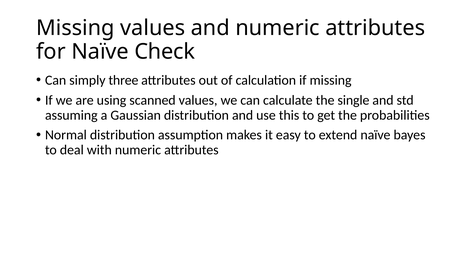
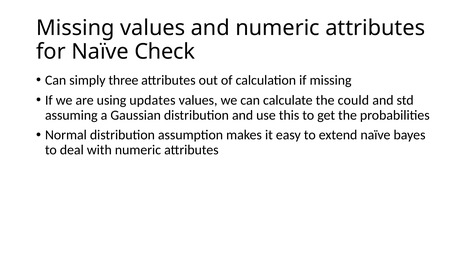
scanned: scanned -> updates
single: single -> could
